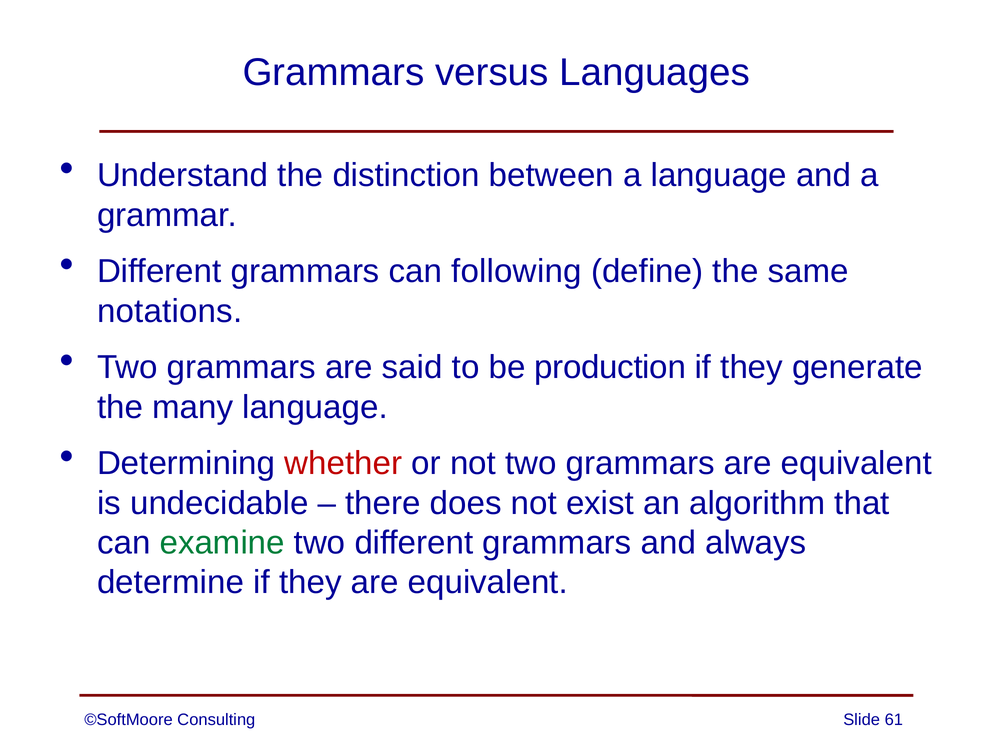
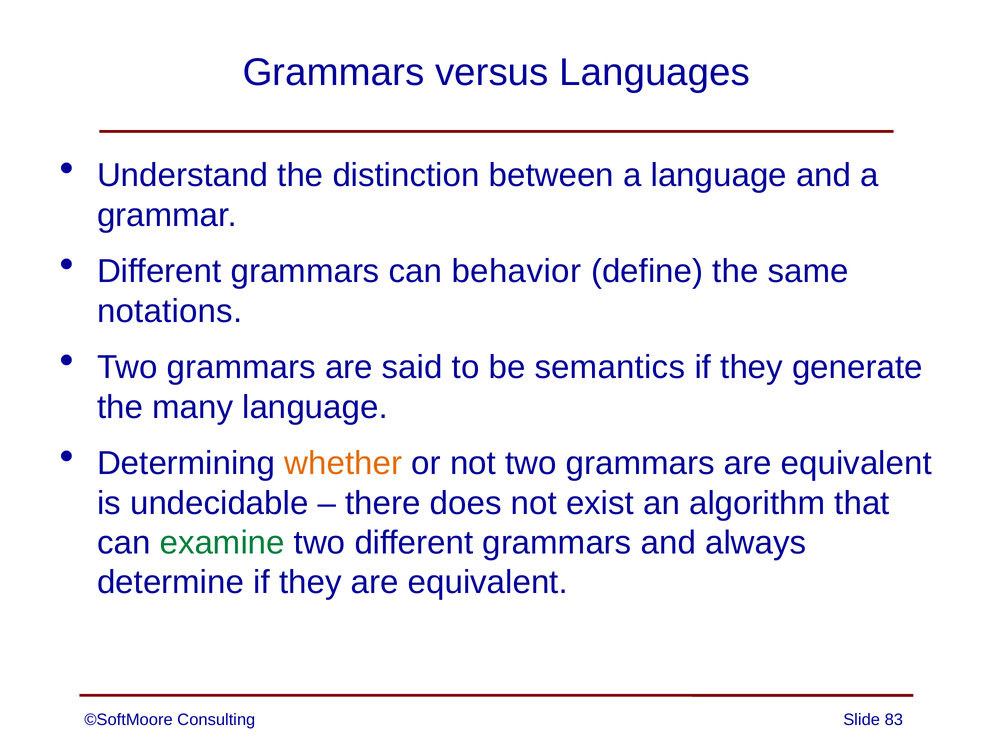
following: following -> behavior
production: production -> semantics
whether colour: red -> orange
61: 61 -> 83
